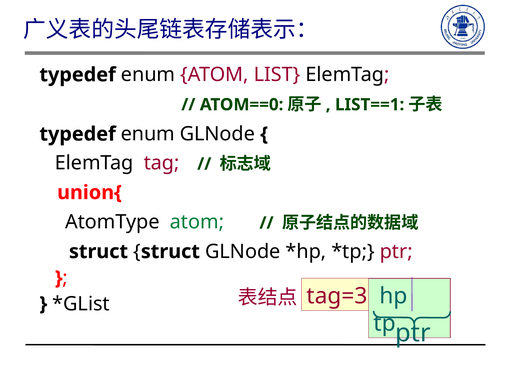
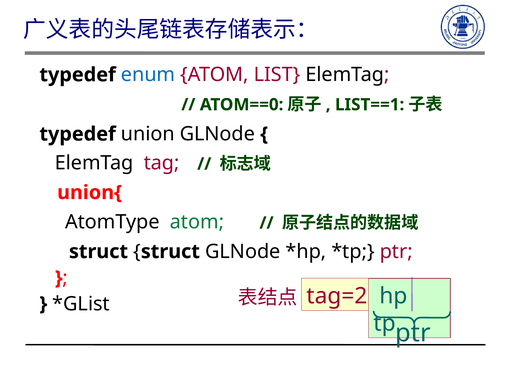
enum at (148, 75) colour: black -> blue
enum at (148, 134): enum -> union
tag=3: tag=3 -> tag=2
